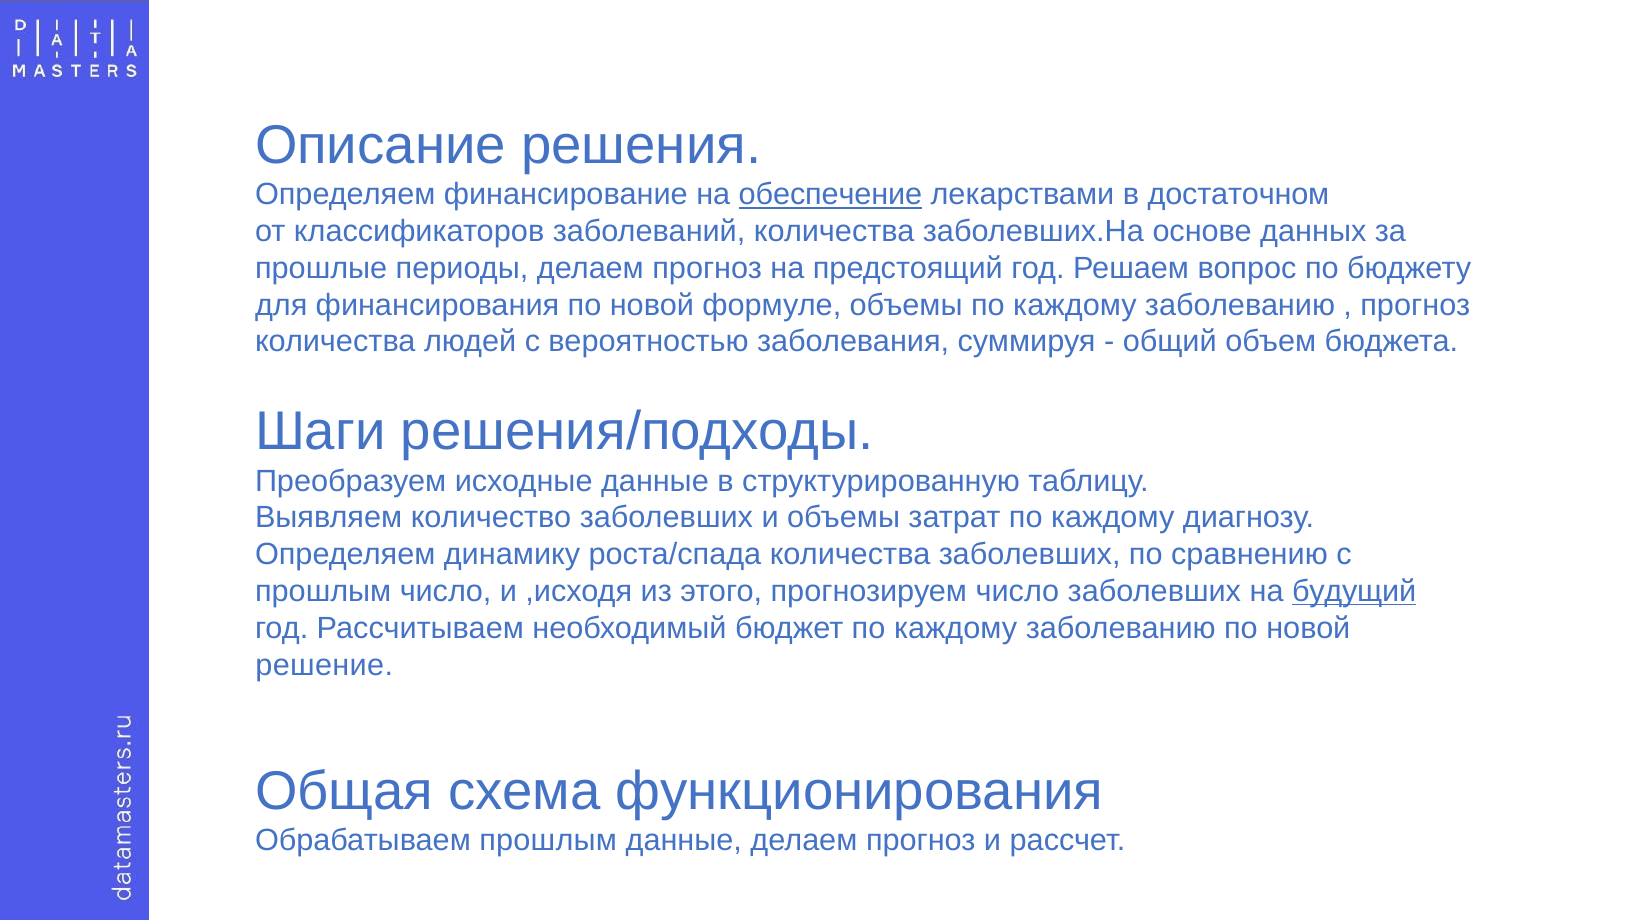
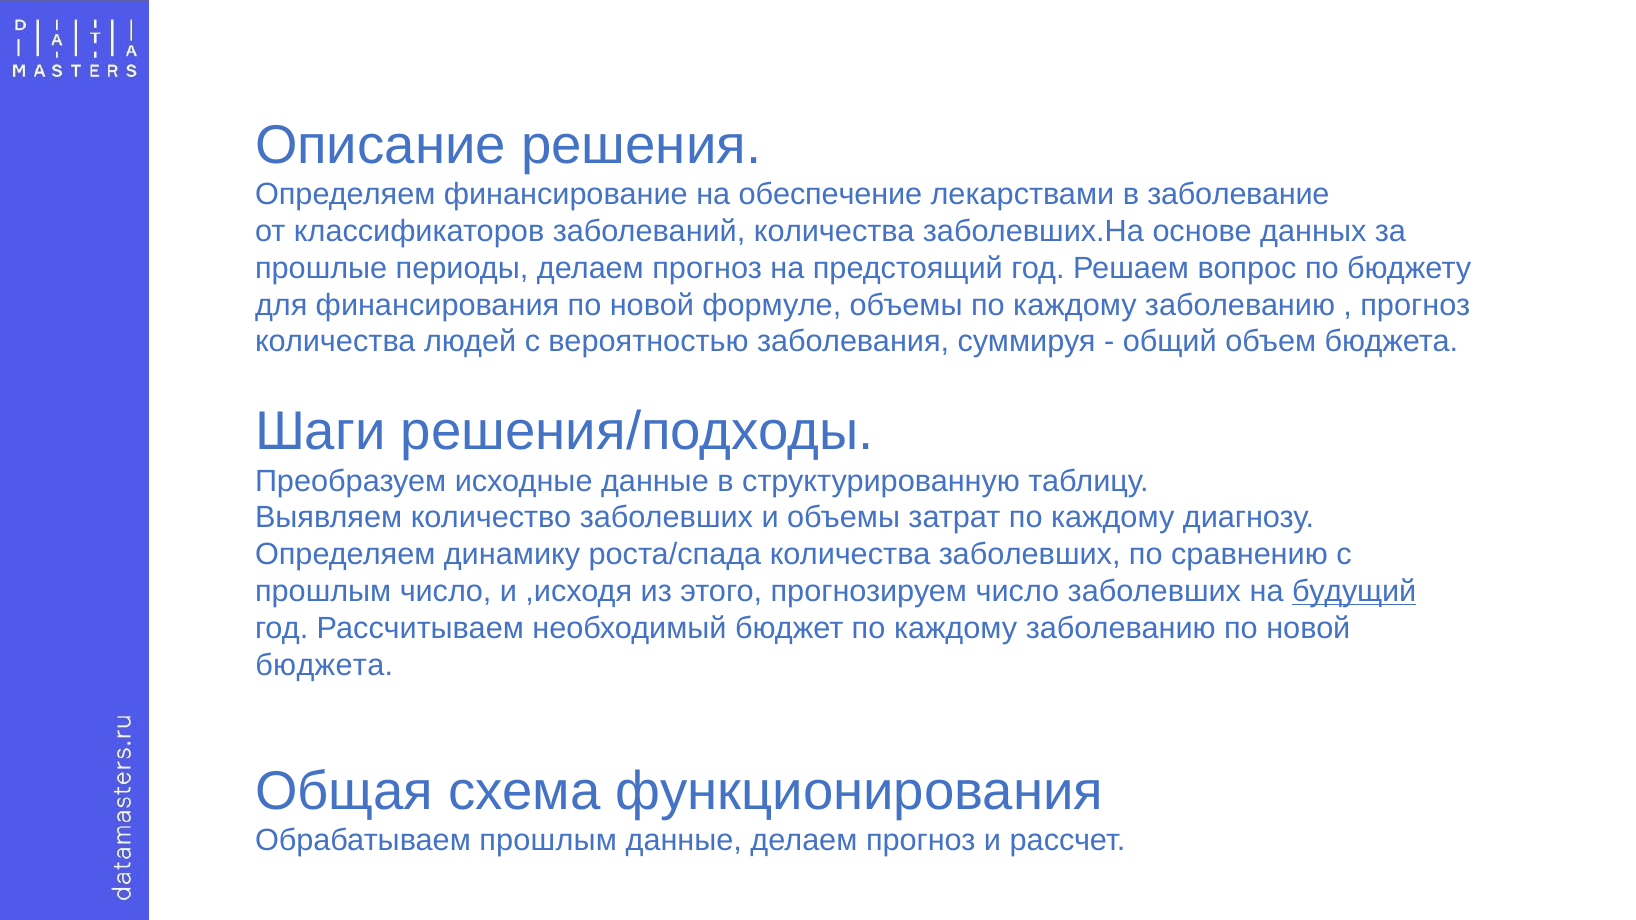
обеспечение underline: present -> none
достаточном: достаточном -> заболевание
решение at (324, 665): решение -> бюджета
